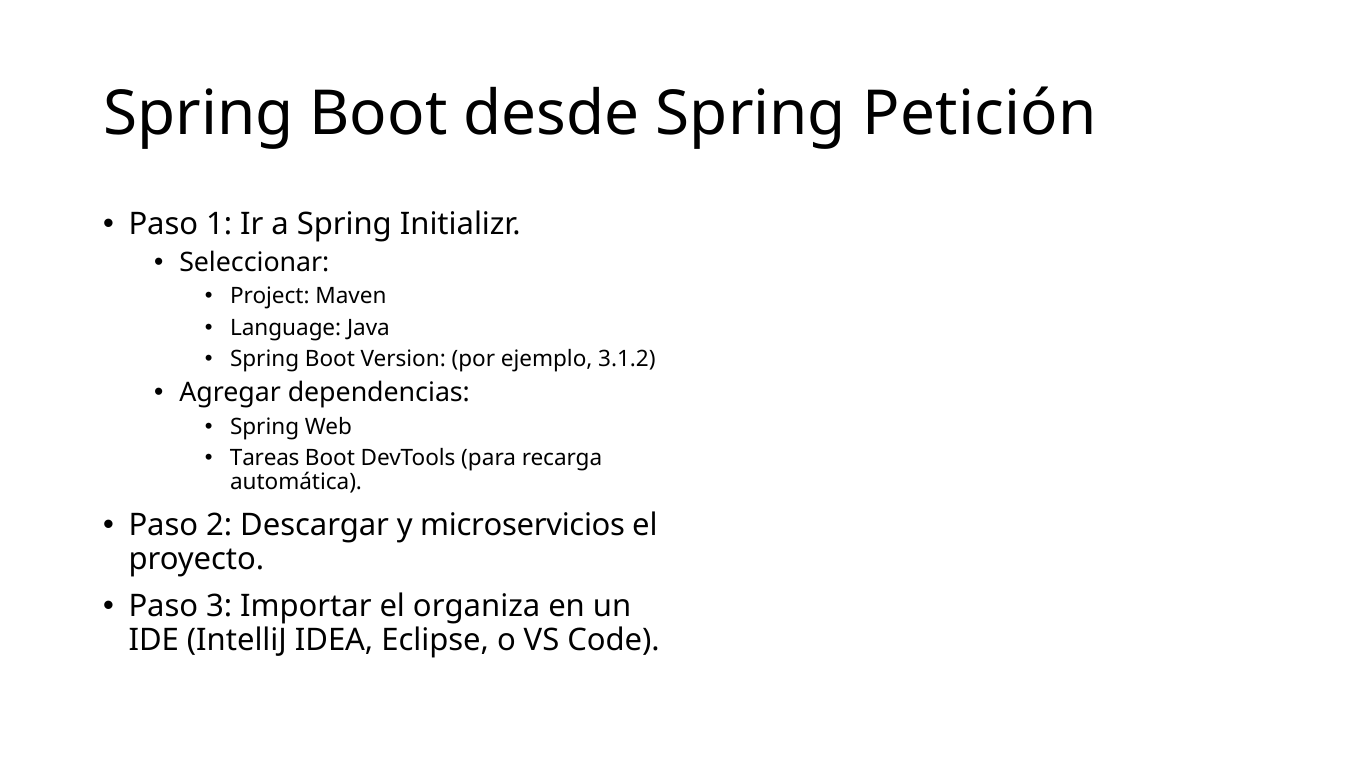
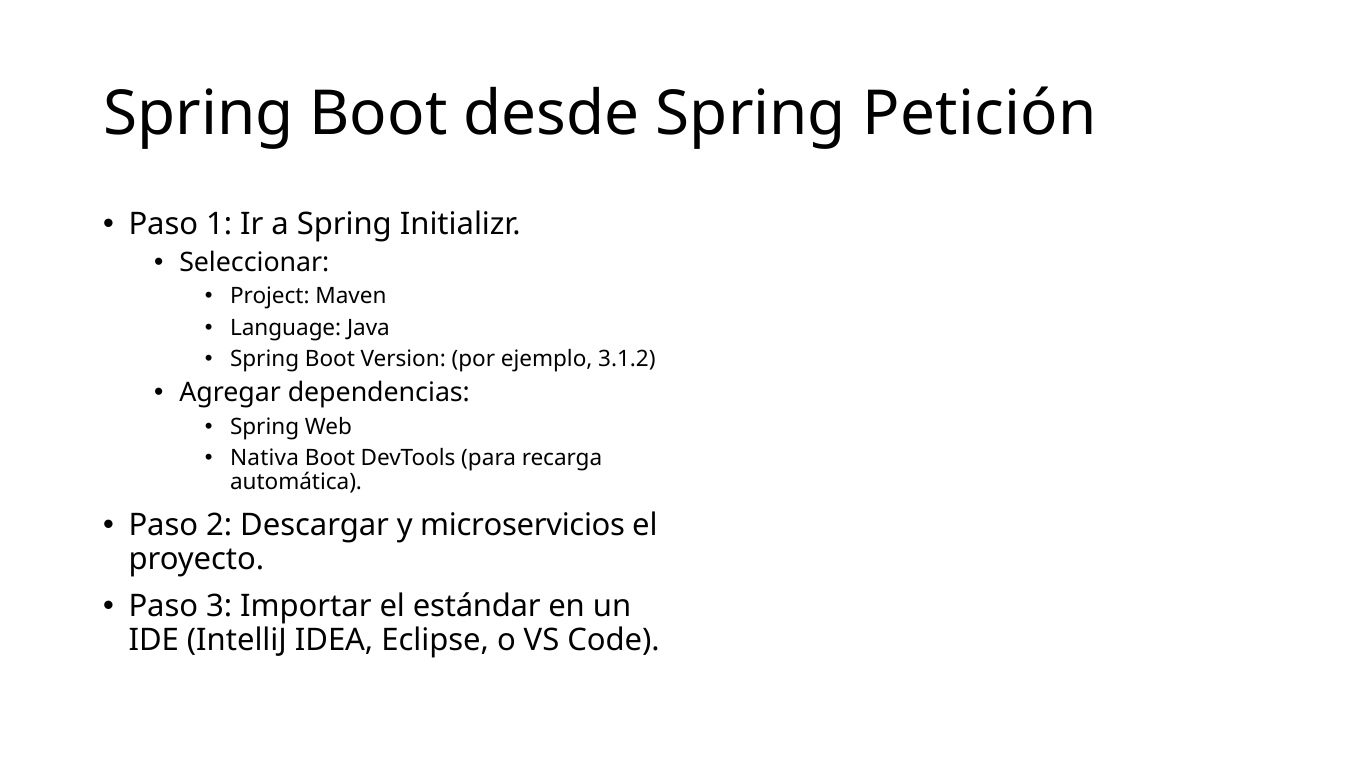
Tareas: Tareas -> Nativa
organiza: organiza -> estándar
